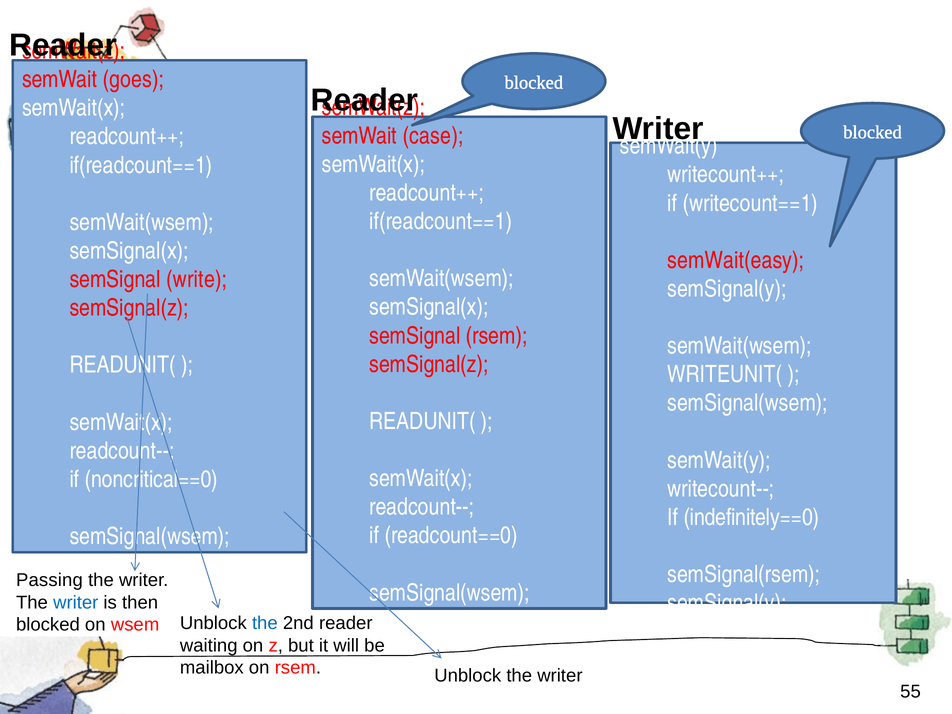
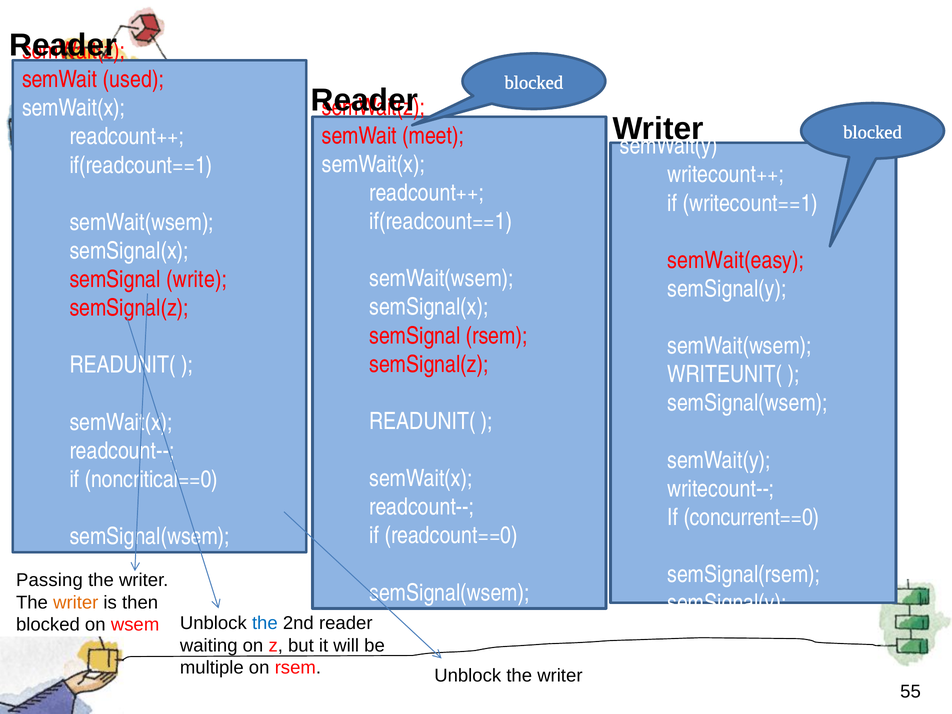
goes: goes -> used
case: case -> meet
indefinitely==0: indefinitely==0 -> concurrent==0
writer at (76, 603) colour: blue -> orange
mailbox: mailbox -> multiple
